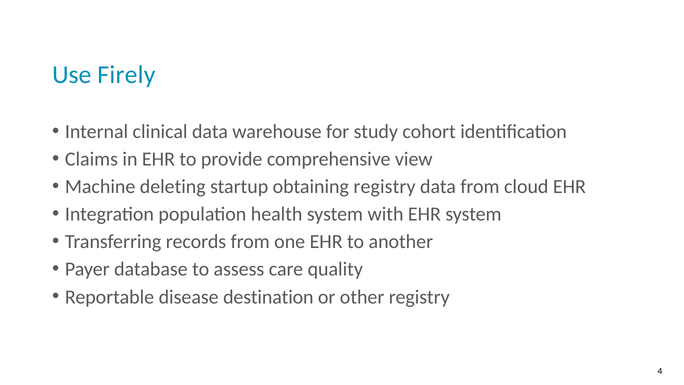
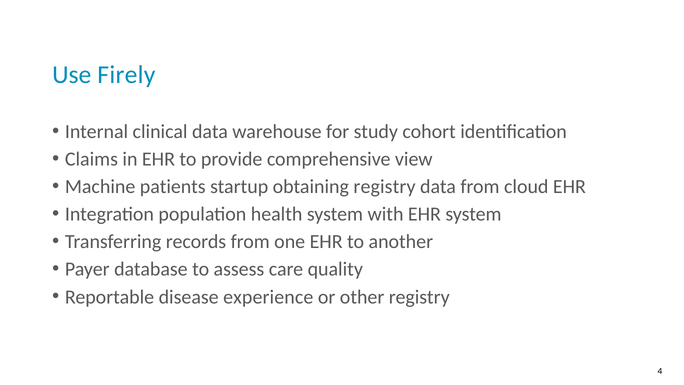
deleting: deleting -> patients
destination: destination -> experience
